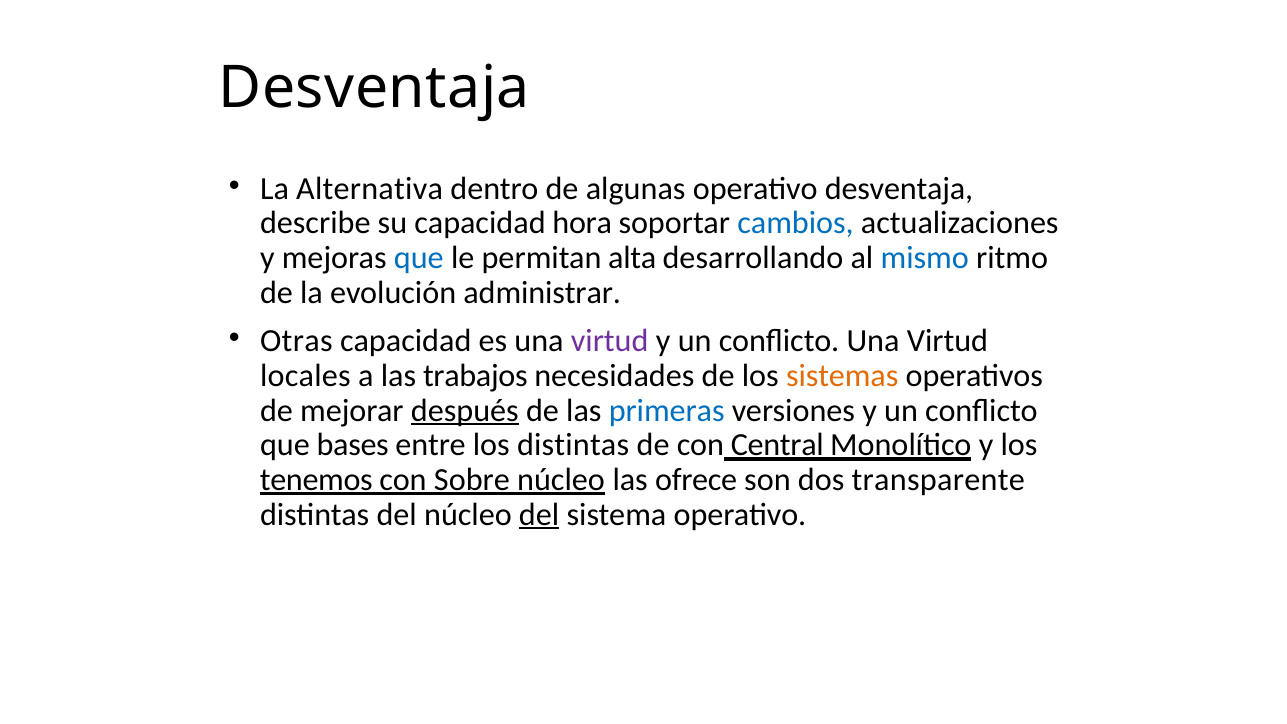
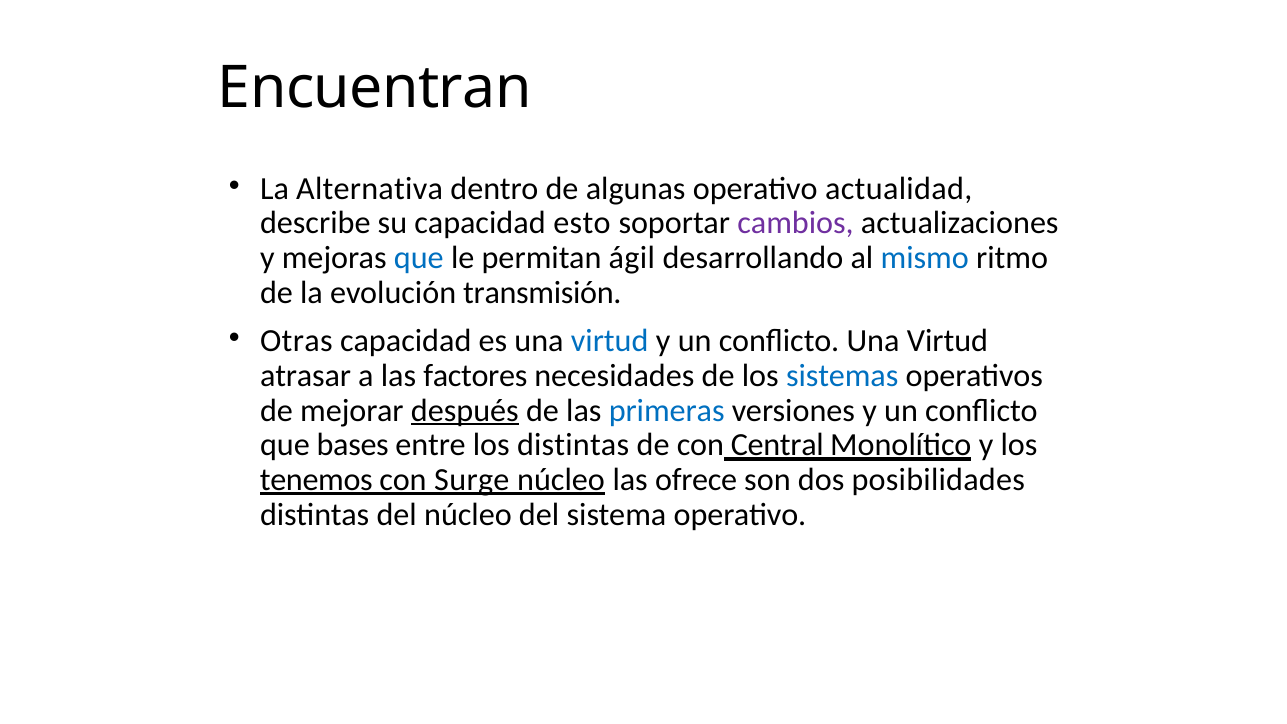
Desventaja at (374, 88): Desventaja -> Encuentran
operativo desventaja: desventaja -> actualidad
hora: hora -> esto
cambios colour: blue -> purple
alta: alta -> ágil
administrar: administrar -> transmisión
virtud at (610, 341) colour: purple -> blue
locales: locales -> atrasar
trabajos: trabajos -> factores
sistemas colour: orange -> blue
Sobre: Sobre -> Surge
transparente: transparente -> posibilidades
del at (539, 515) underline: present -> none
